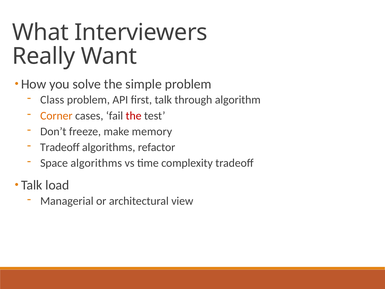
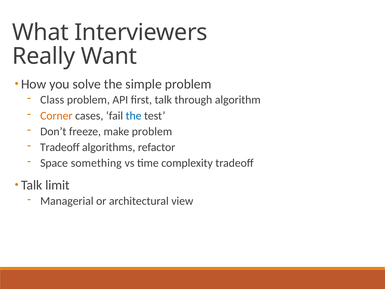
the at (134, 116) colour: red -> blue
make memory: memory -> problem
Space algorithms: algorithms -> something
load: load -> limit
